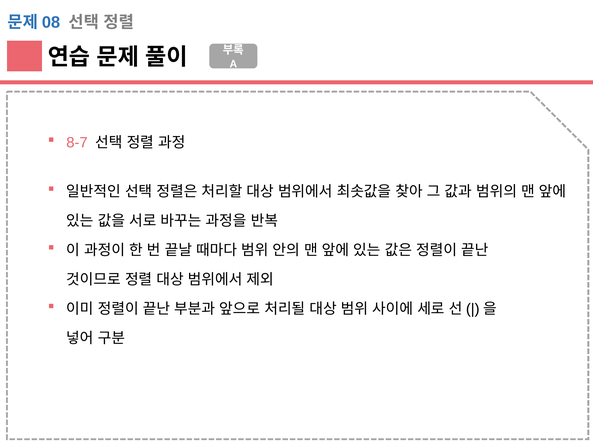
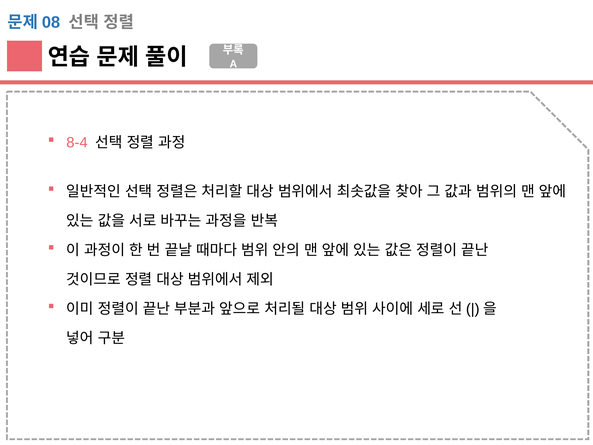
8-7: 8-7 -> 8-4
